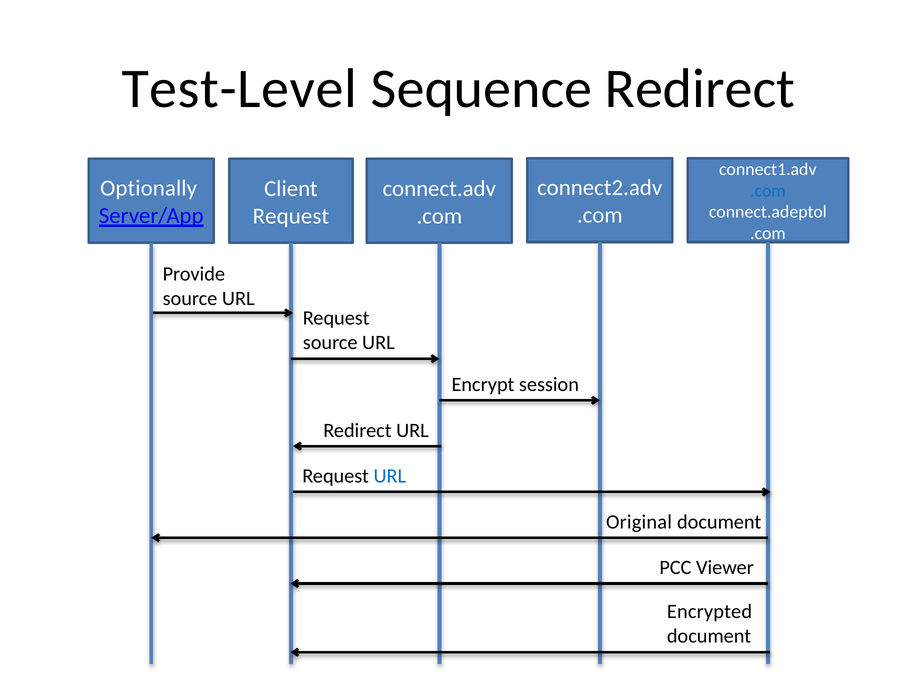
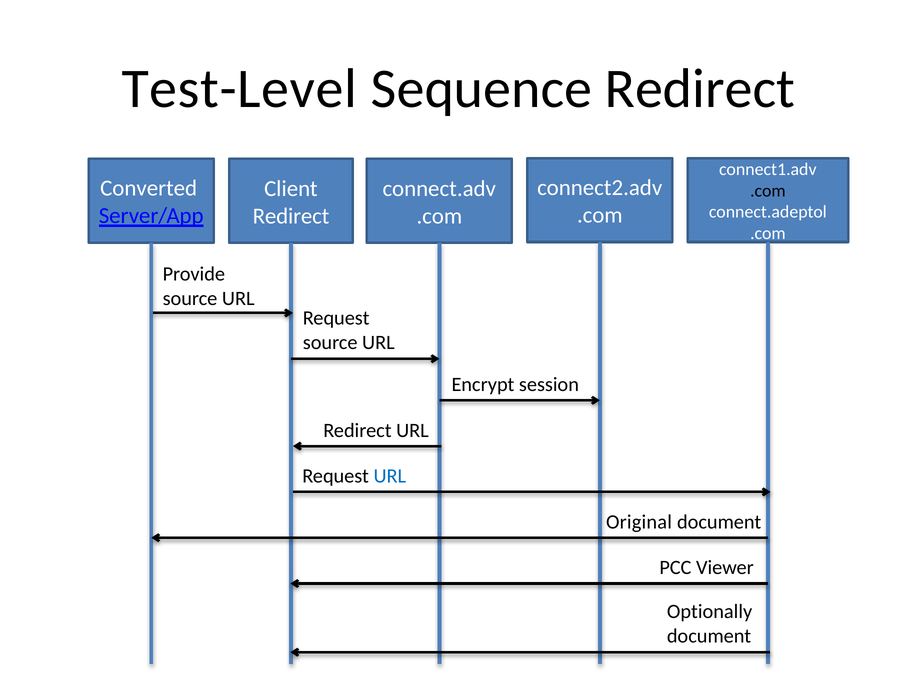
Optionally: Optionally -> Converted
.com at (768, 191) colour: blue -> black
Request at (291, 216): Request -> Redirect
Encrypted: Encrypted -> Optionally
